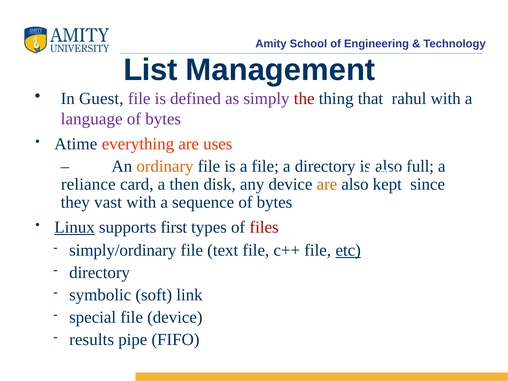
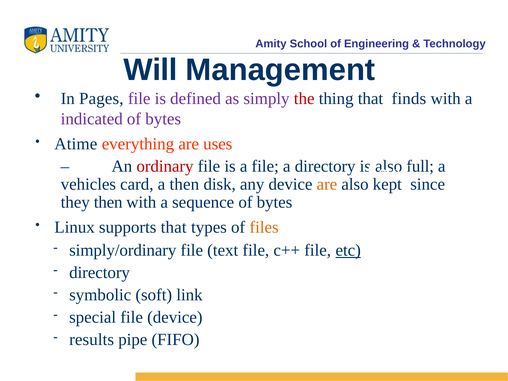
List: List -> Will
Guest: Guest -> Pages
rahul: rahul -> finds
language: language -> indicated
ordinary colour: orange -> red
reliance: reliance -> vehicles
they vast: vast -> then
Linux underline: present -> none
supports first: first -> that
files colour: red -> orange
